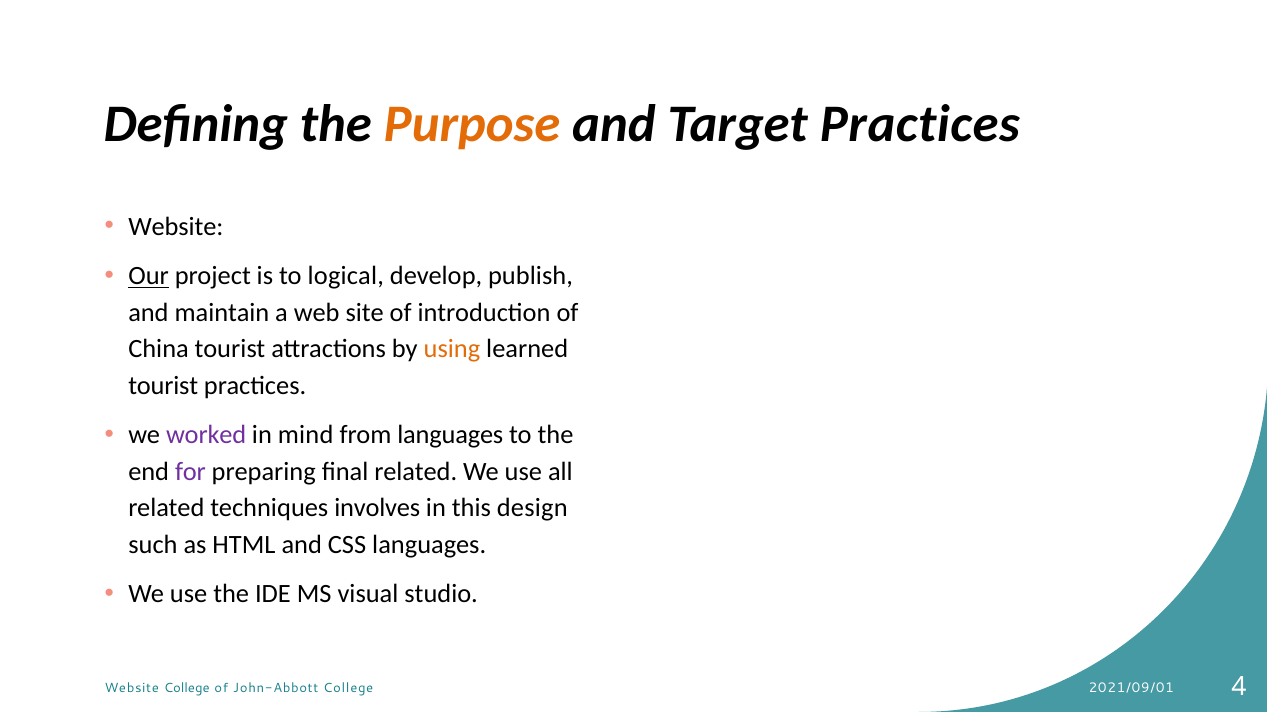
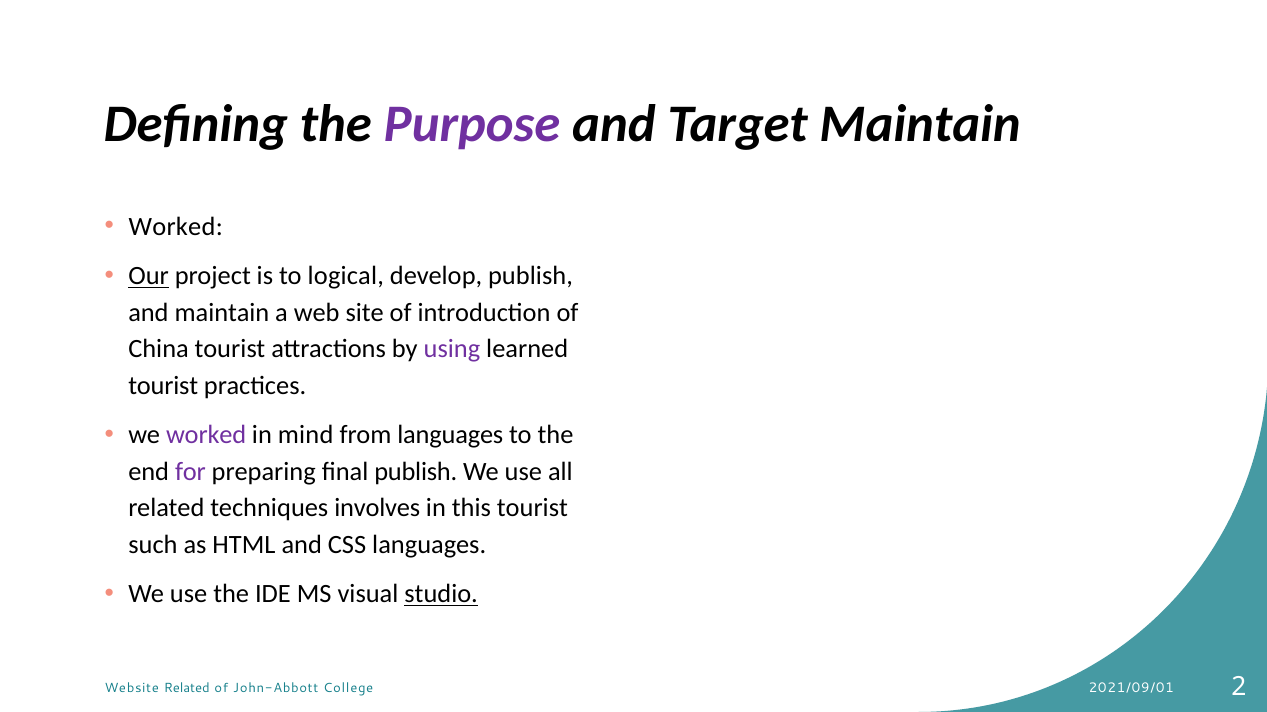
Purpose colour: orange -> purple
Target Practices: Practices -> Maintain
Website at (176, 227): Website -> Worked
using colour: orange -> purple
final related: related -> publish
this design: design -> tourist
studio underline: none -> present
Website College: College -> Related
4: 4 -> 2
